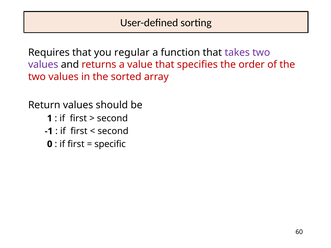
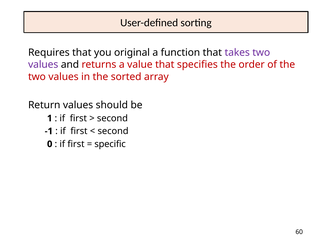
regular: regular -> original
